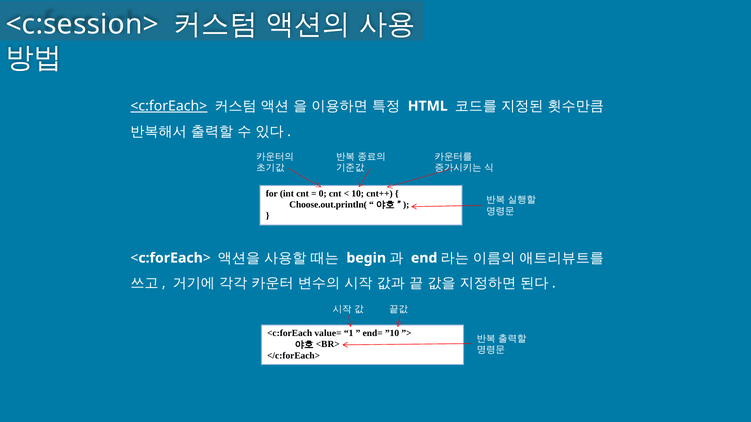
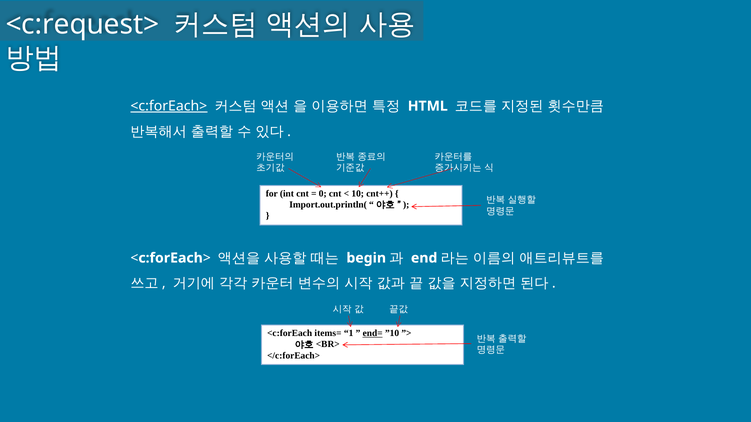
<c:session>: <c:session> -> <c:request>
Choose.out.println(: Choose.out.println( -> Import.out.println(
value=: value= -> items=
end= underline: none -> present
